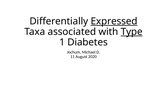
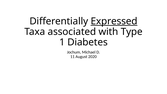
Type underline: present -> none
